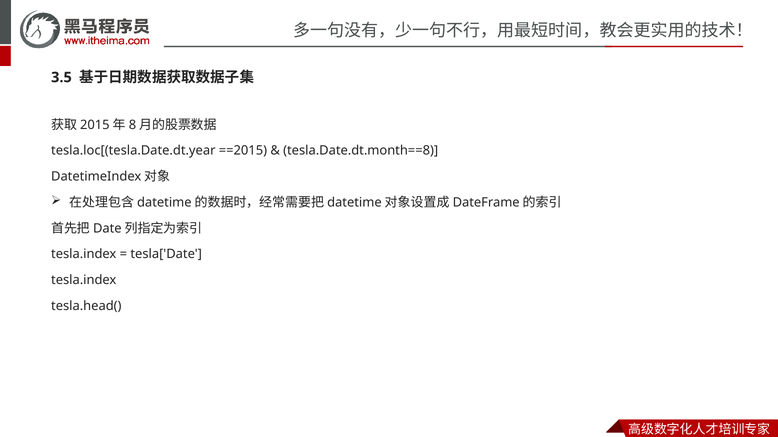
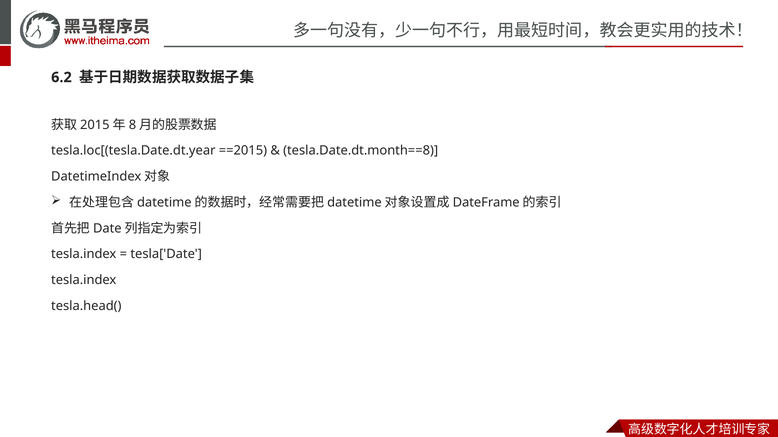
3.5: 3.5 -> 6.2
